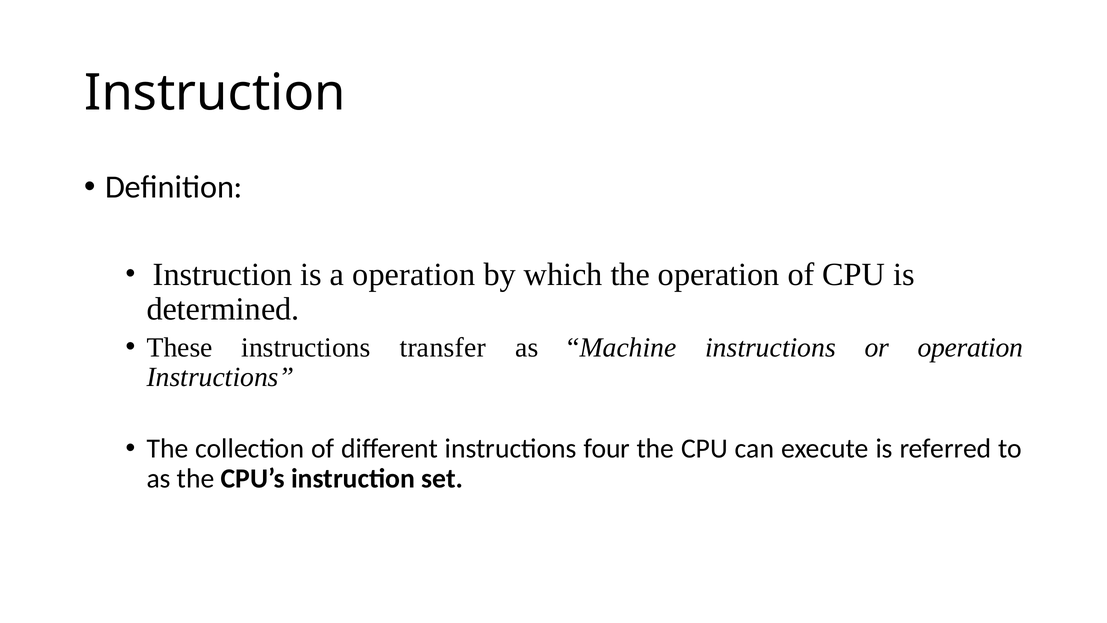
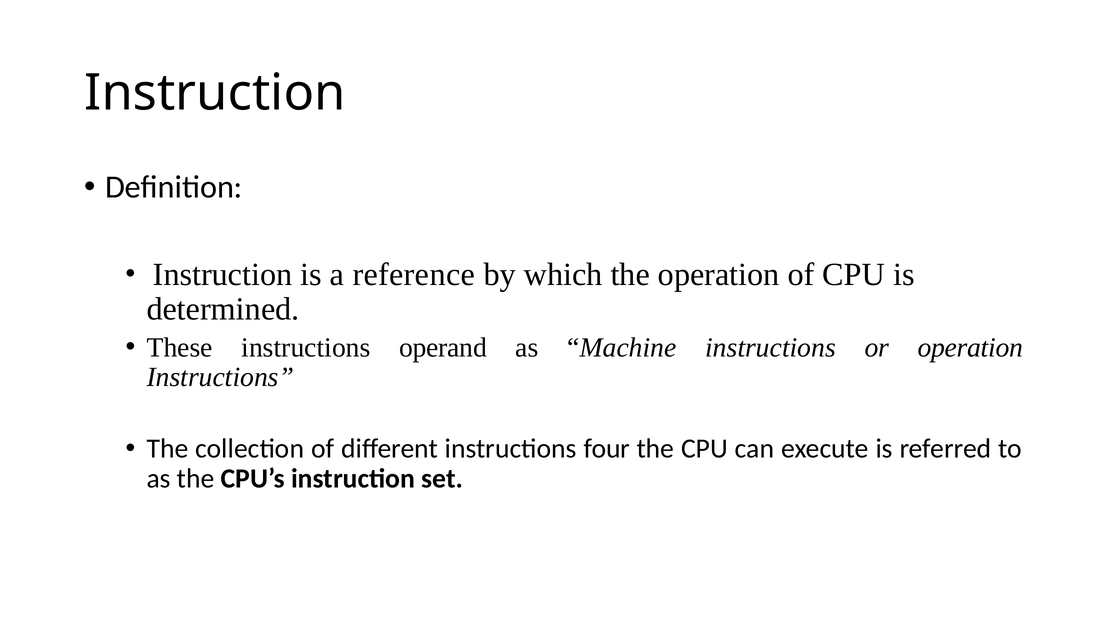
a operation: operation -> reference
transfer: transfer -> operand
